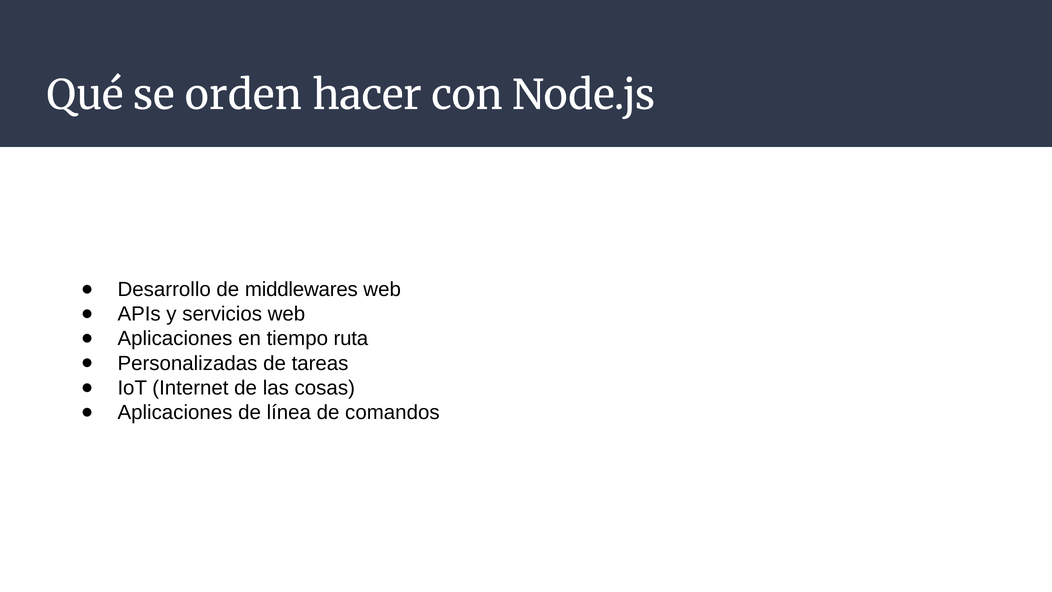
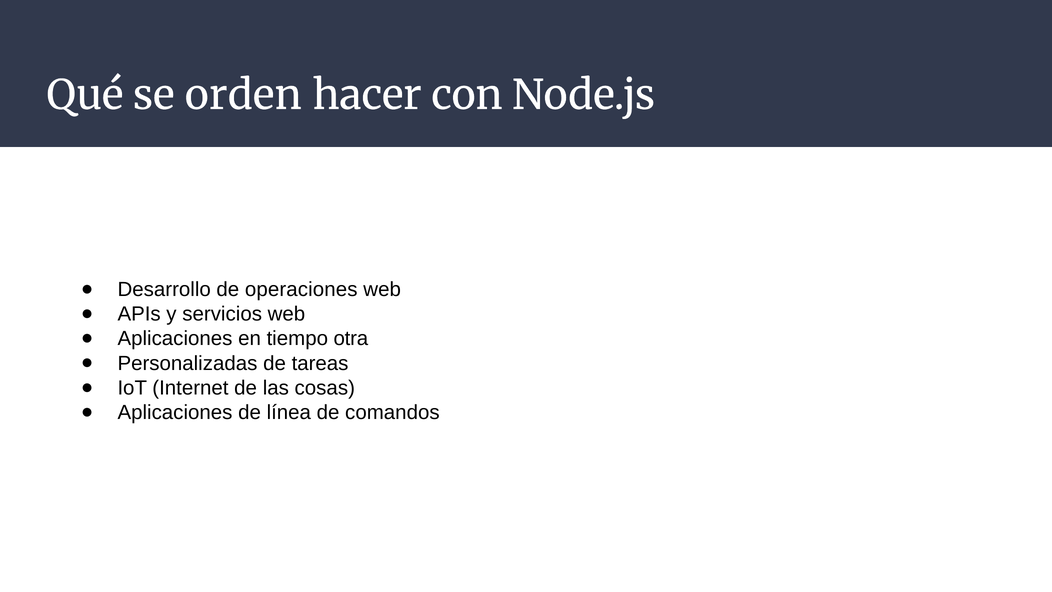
middlewares: middlewares -> operaciones
ruta: ruta -> otra
